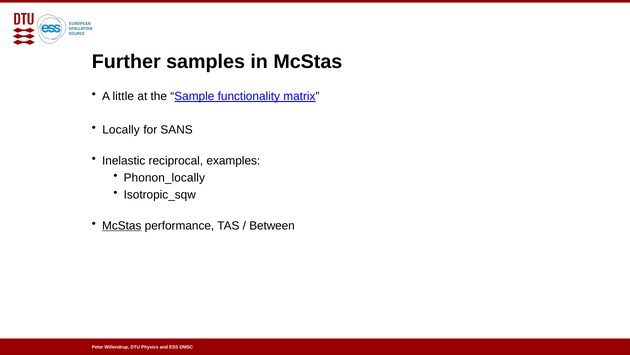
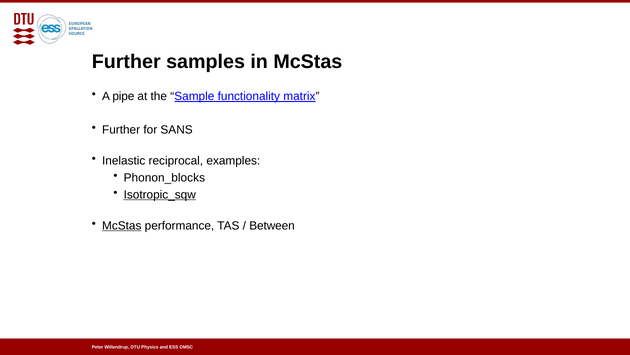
little: little -> pipe
Locally at (121, 130): Locally -> Further
Phonon_locally: Phonon_locally -> Phonon_blocks
Isotropic_sqw underline: none -> present
